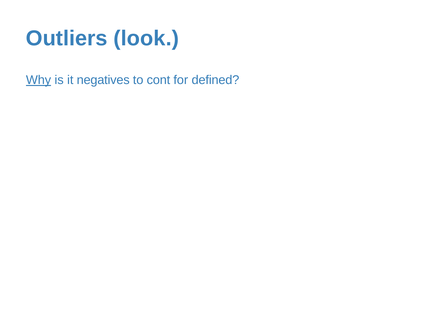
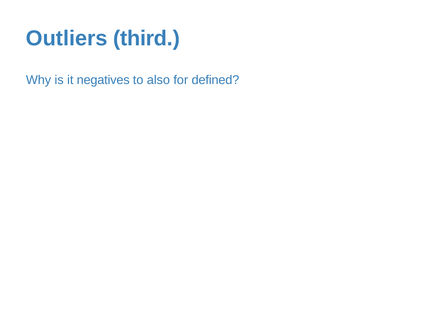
look: look -> third
Why underline: present -> none
cont: cont -> also
